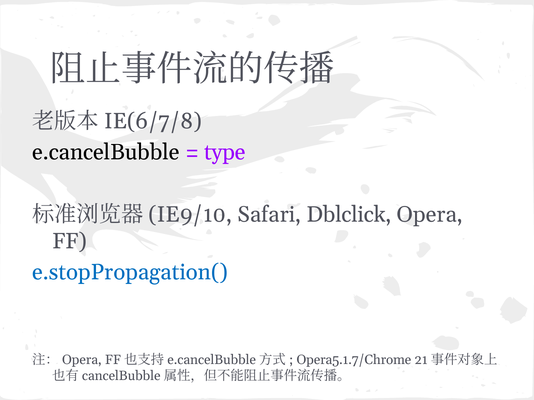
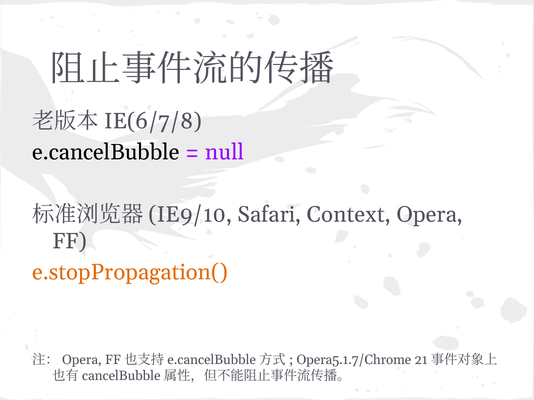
type: type -> null
Dblclick: Dblclick -> Context
e.stopPropagation( colour: blue -> orange
